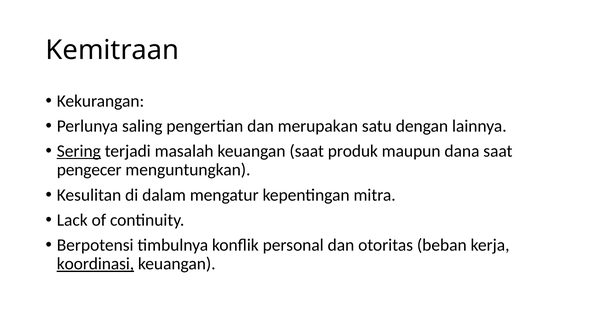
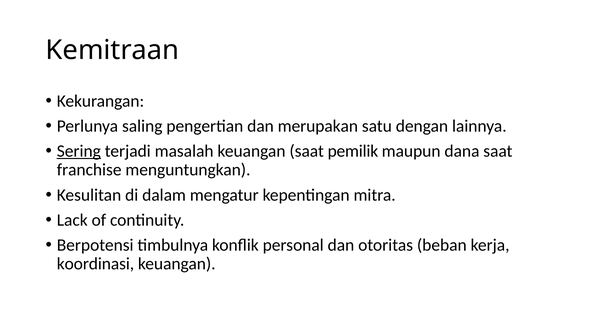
produk: produk -> pemilik
pengecer: pengecer -> franchise
koordinasi underline: present -> none
